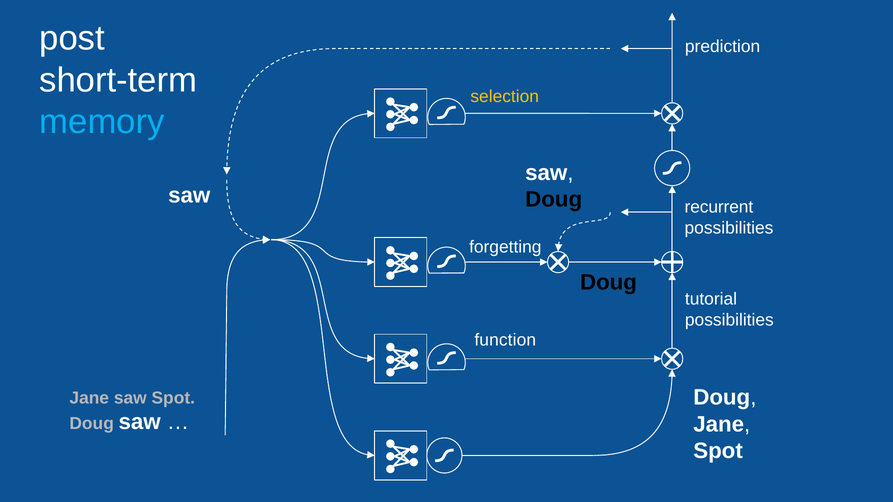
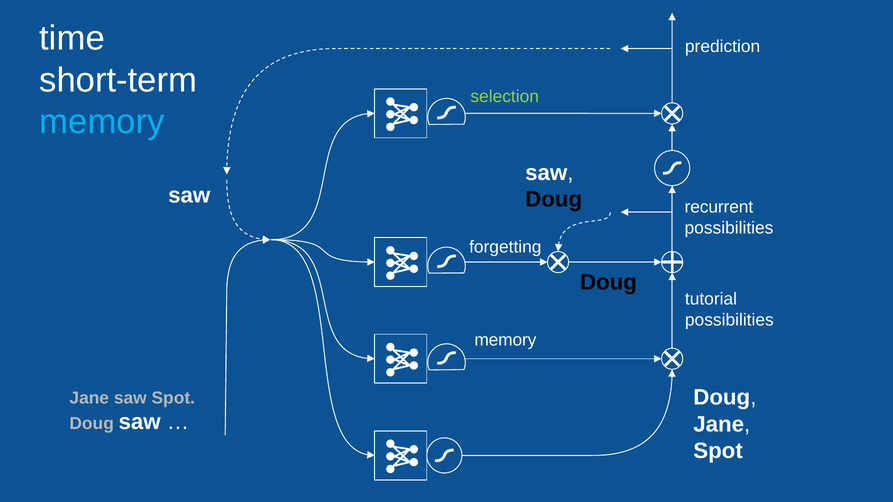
post: post -> time
selection colour: yellow -> light green
function at (505, 340): function -> memory
